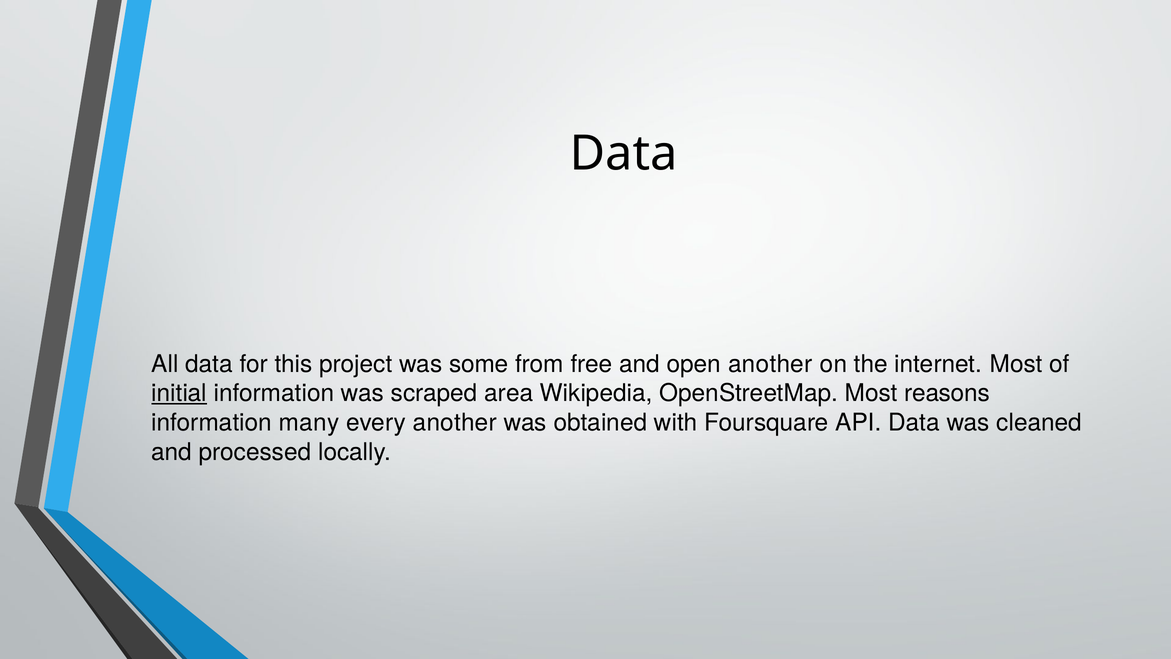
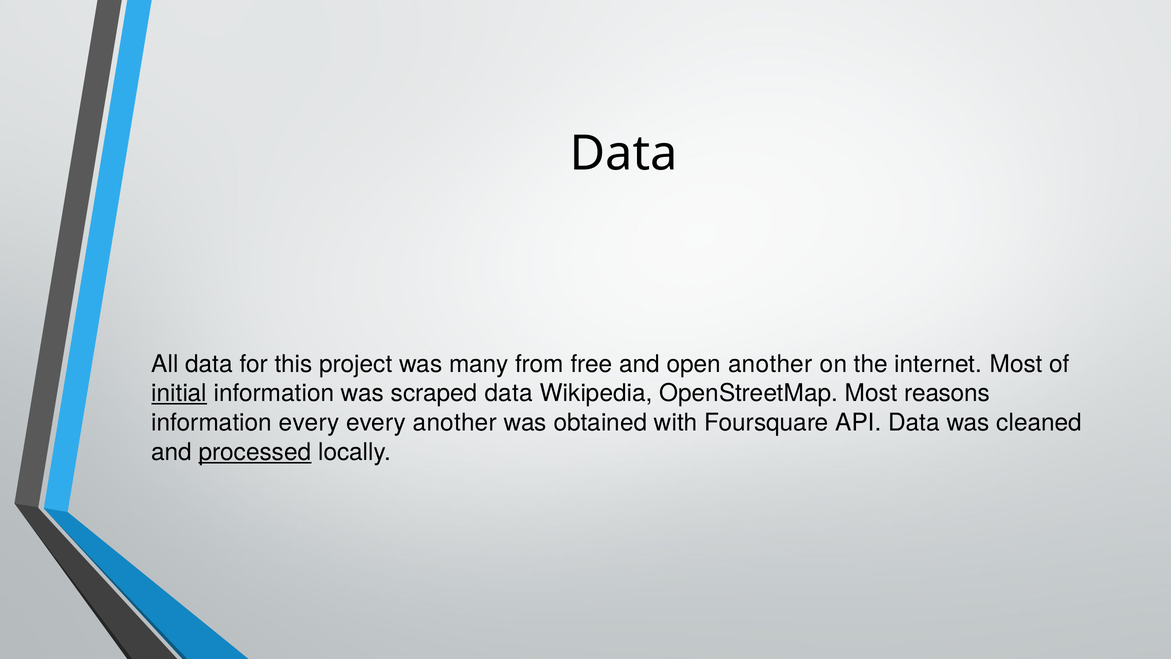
some: some -> many
scraped area: area -> data
information many: many -> every
processed underline: none -> present
